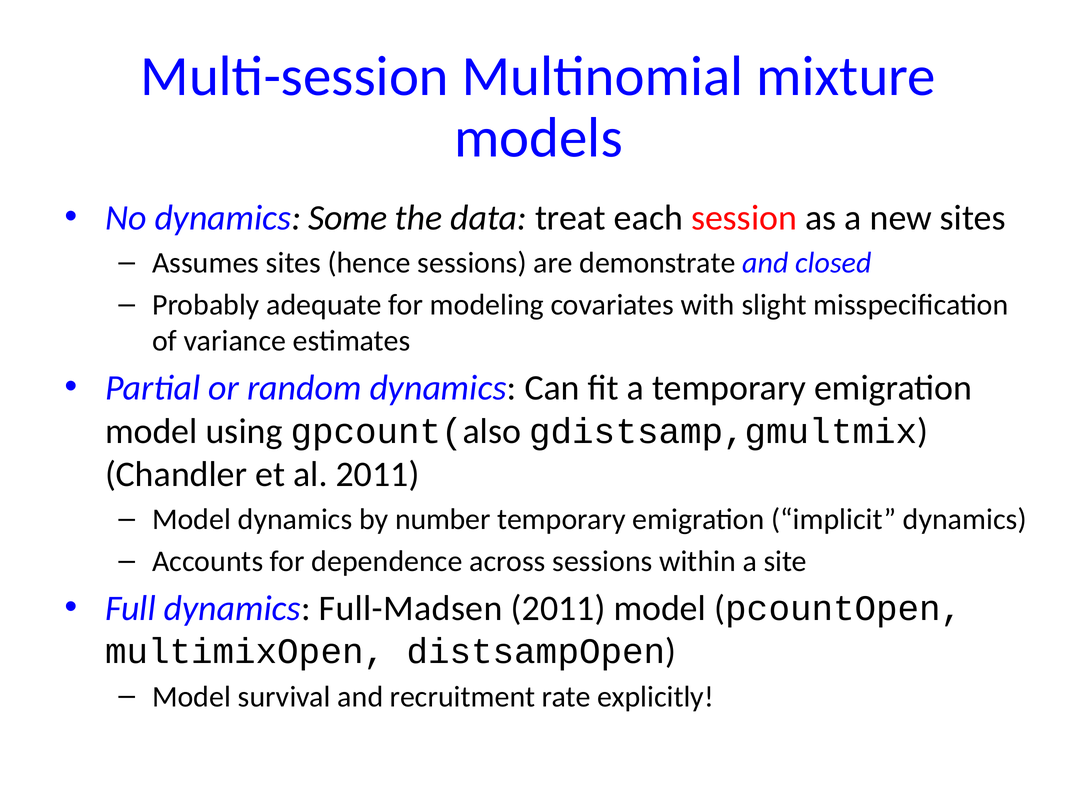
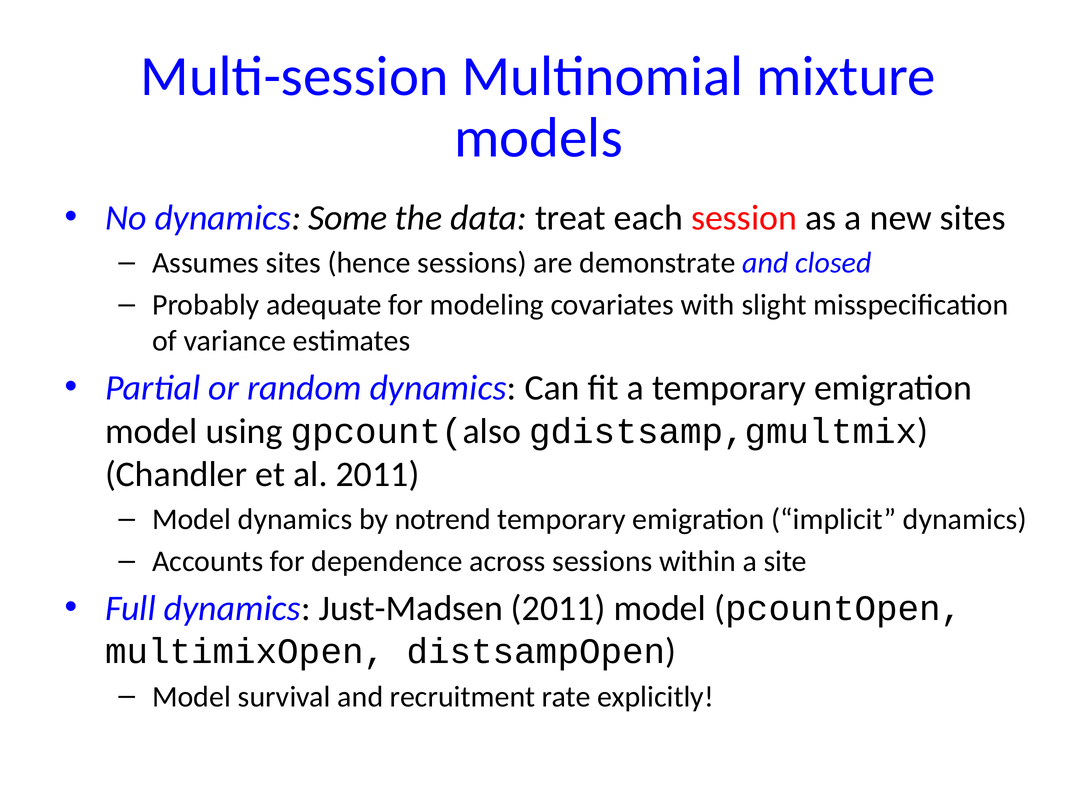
number: number -> notrend
Full-Madsen: Full-Madsen -> Just-Madsen
